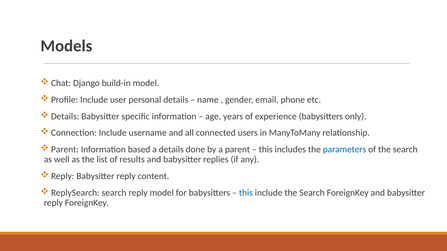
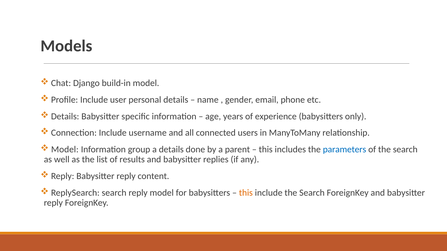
Parent at (65, 150): Parent -> Model
based: based -> group
this at (246, 193) colour: blue -> orange
